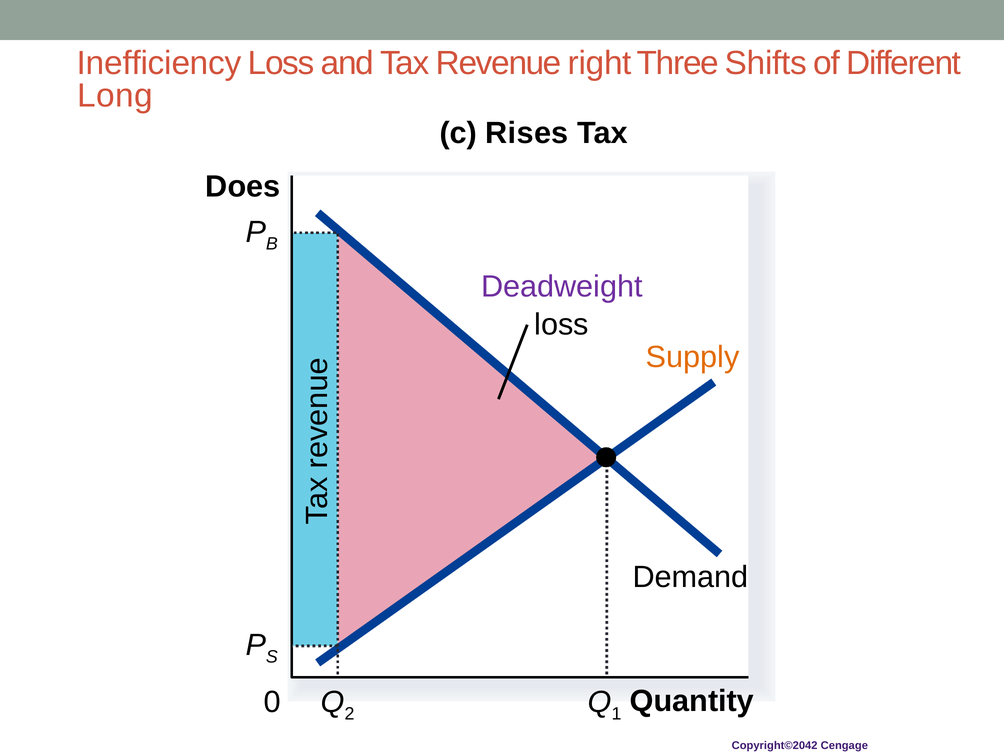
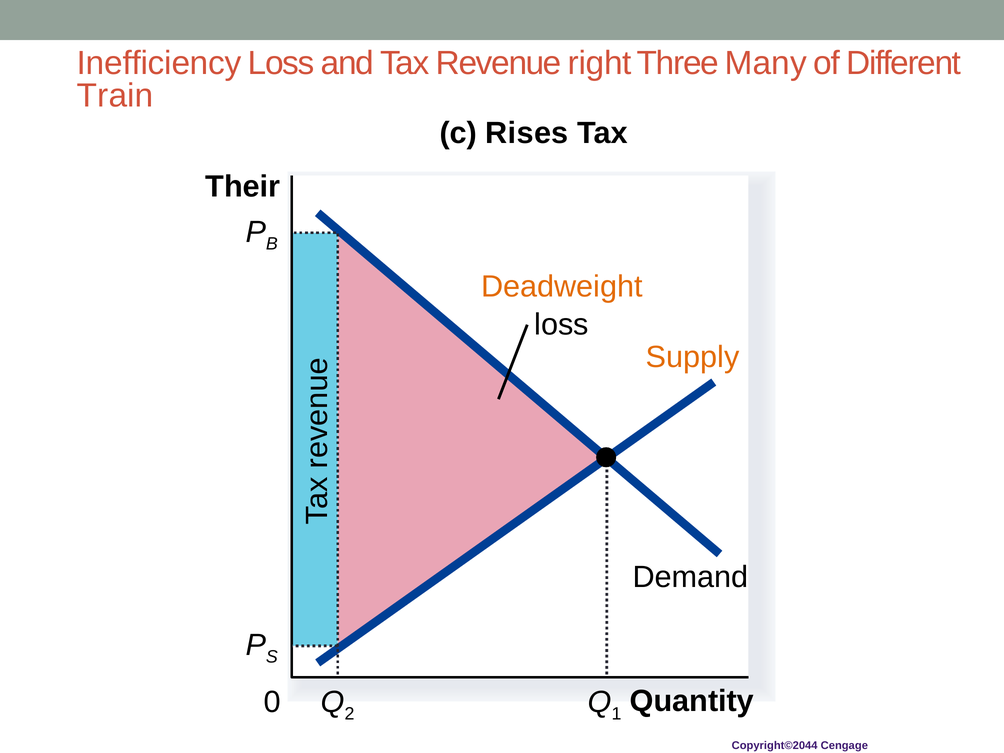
Shifts: Shifts -> Many
Long: Long -> Train
Does: Does -> Their
Deadweight colour: purple -> orange
Copyright©2042: Copyright©2042 -> Copyright©2044
